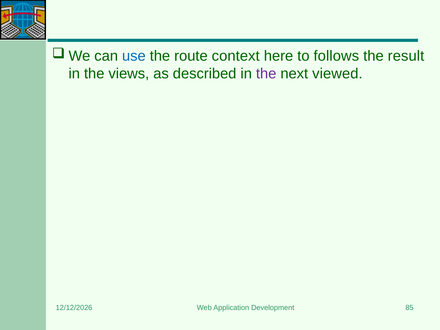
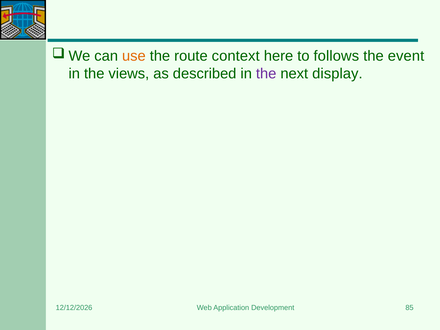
use colour: blue -> orange
result: result -> event
viewed: viewed -> display
